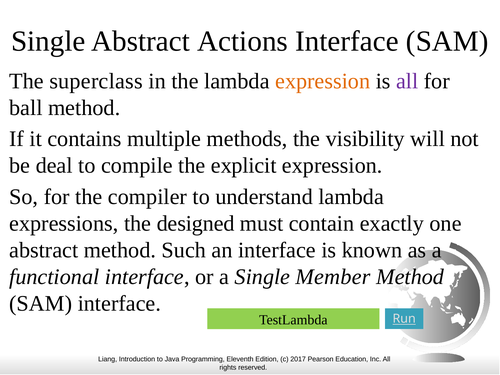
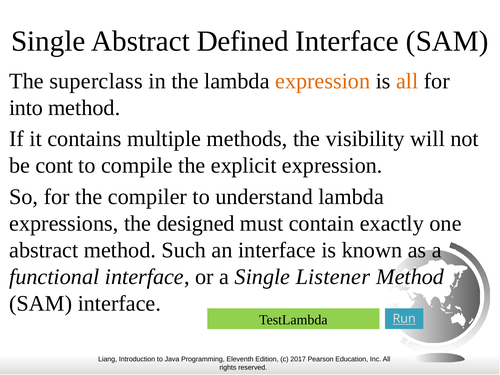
Actions: Actions -> Defined
all at (407, 81) colour: purple -> orange
ball: ball -> into
deal: deal -> cont
Member: Member -> Listener
